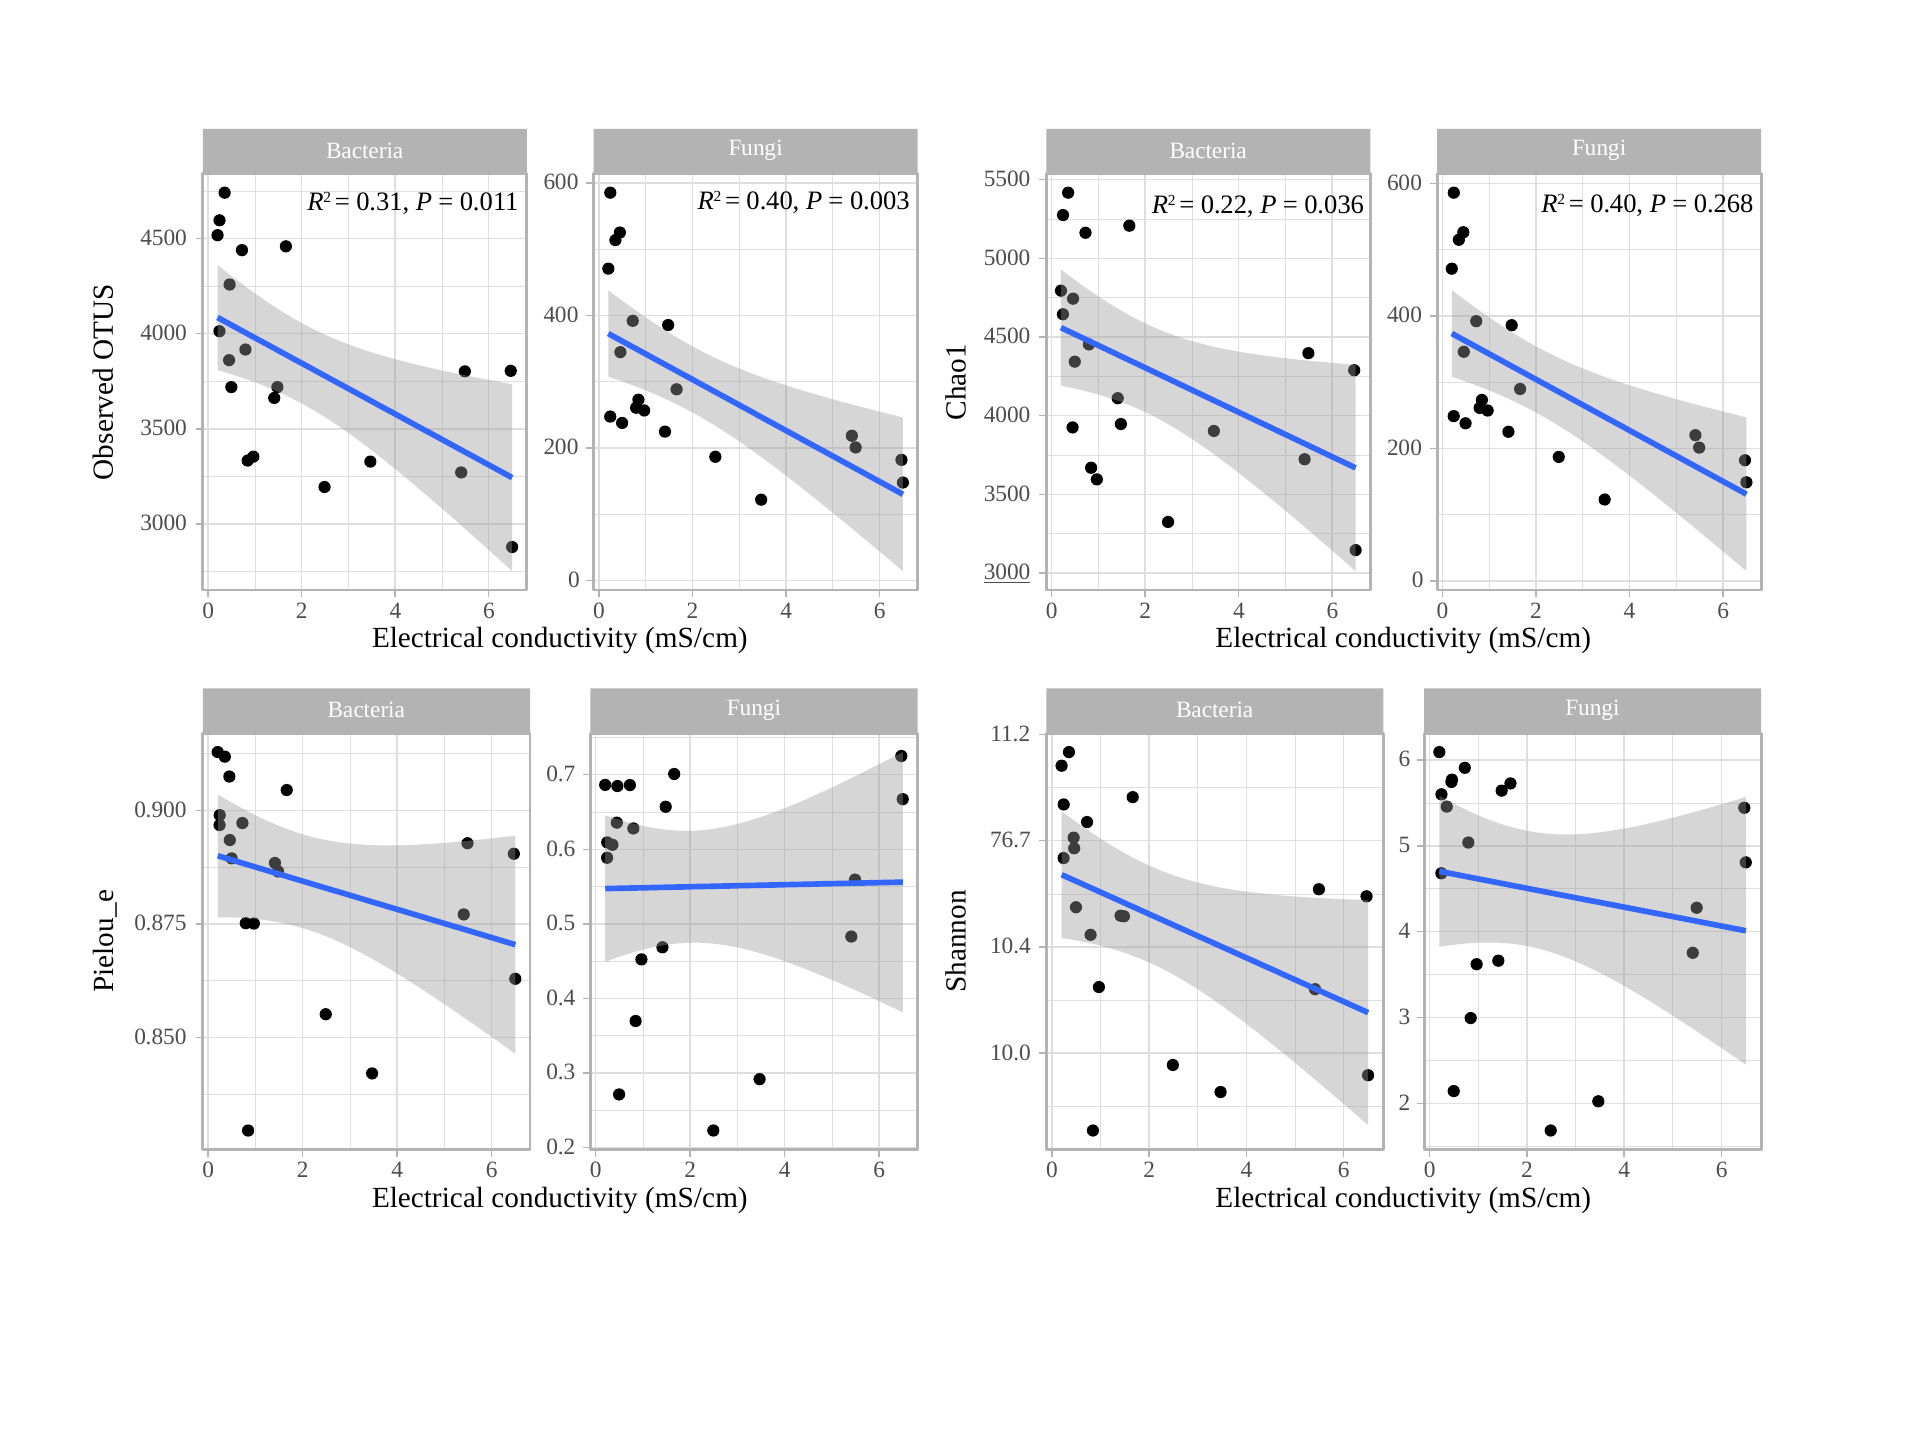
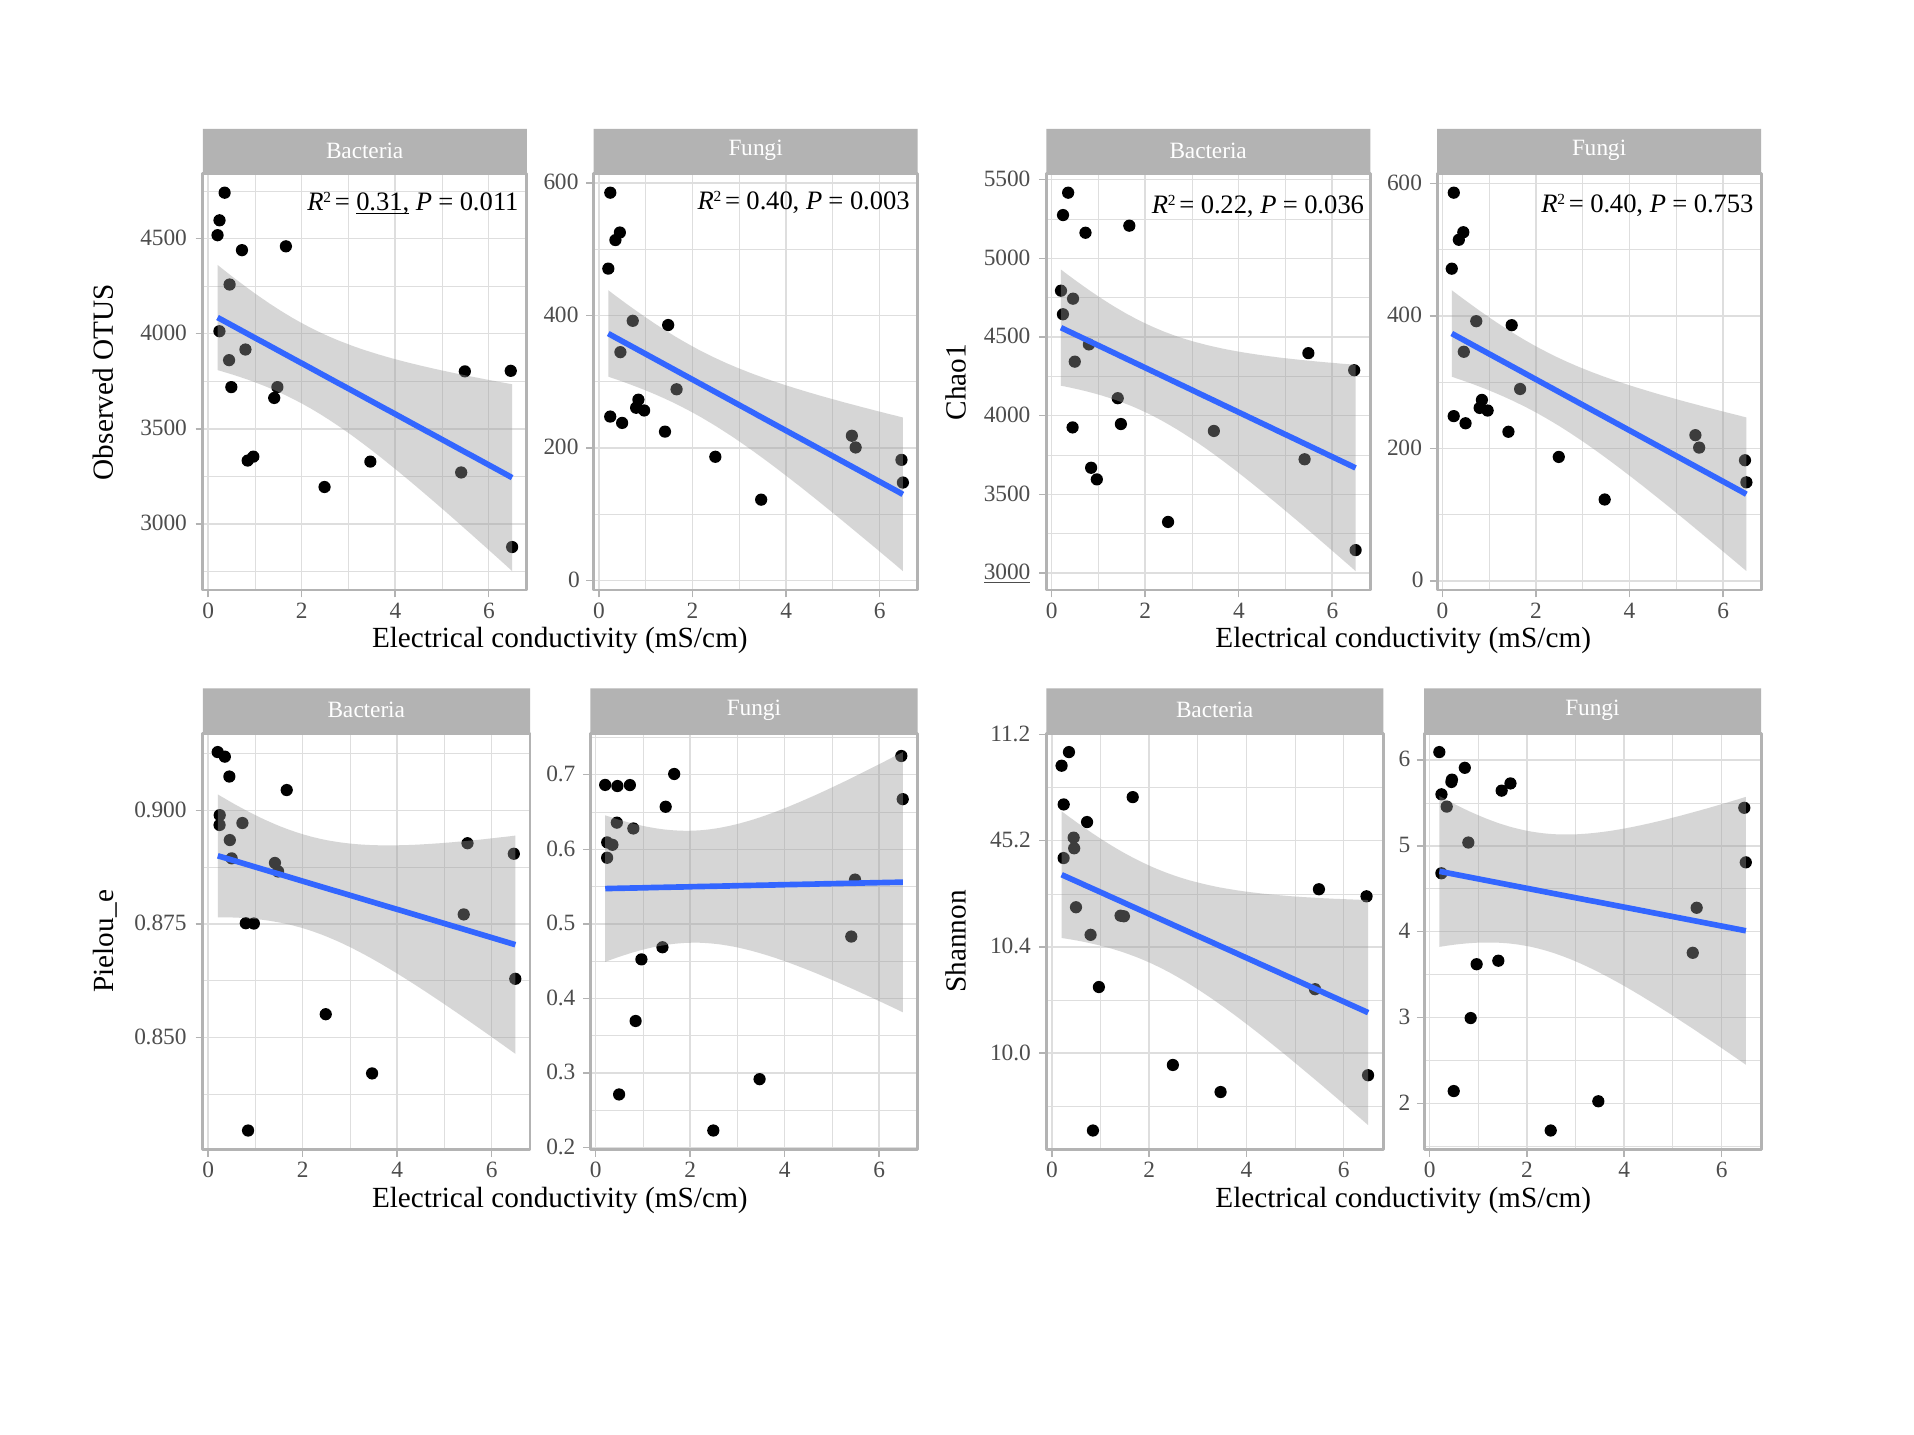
0.31 underline: none -> present
0.268: 0.268 -> 0.753
76.7: 76.7 -> 45.2
